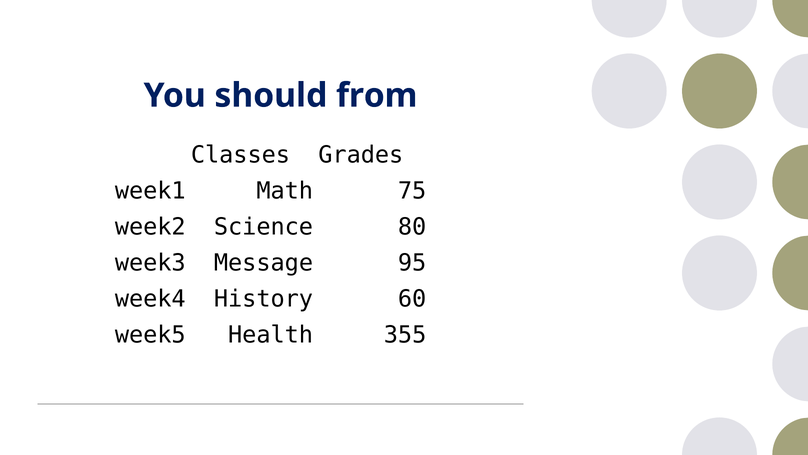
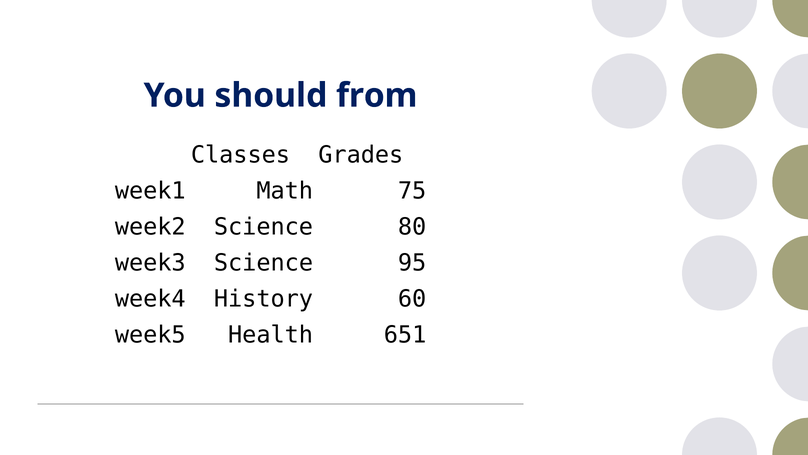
week3 Message: Message -> Science
355: 355 -> 651
